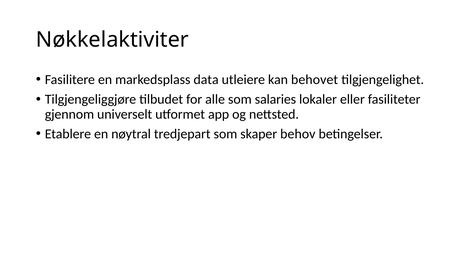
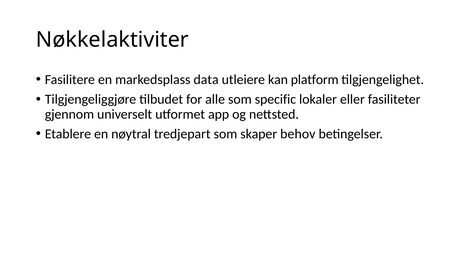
behovet: behovet -> platform
salaries: salaries -> specific
